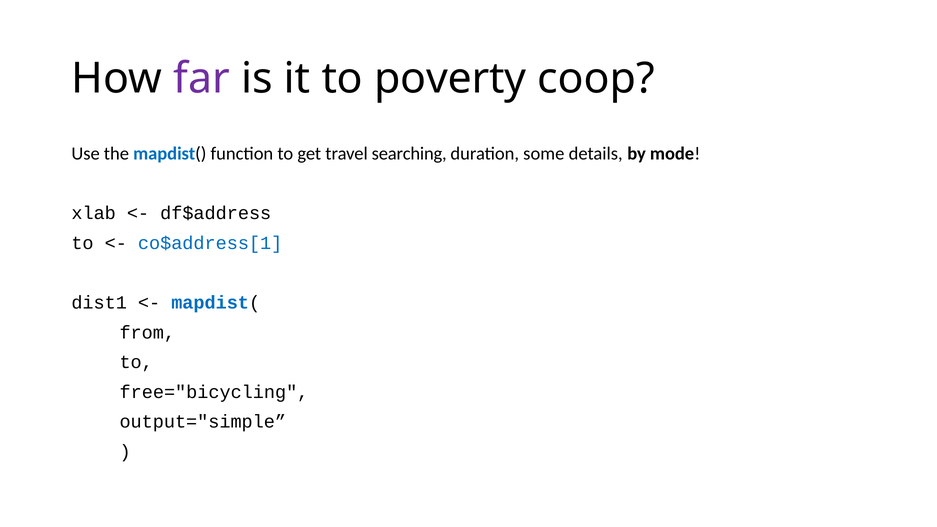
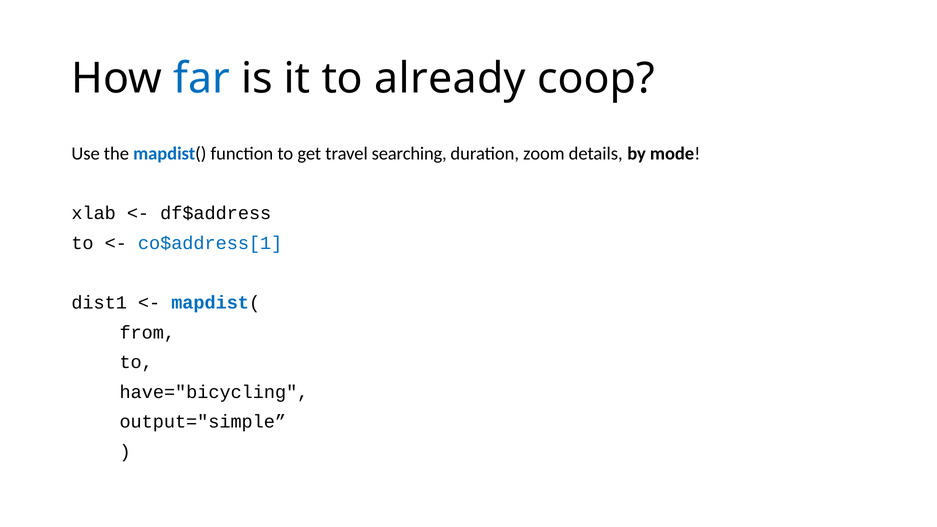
far colour: purple -> blue
poverty: poverty -> already
some: some -> zoom
free="bicycling: free="bicycling -> have="bicycling
